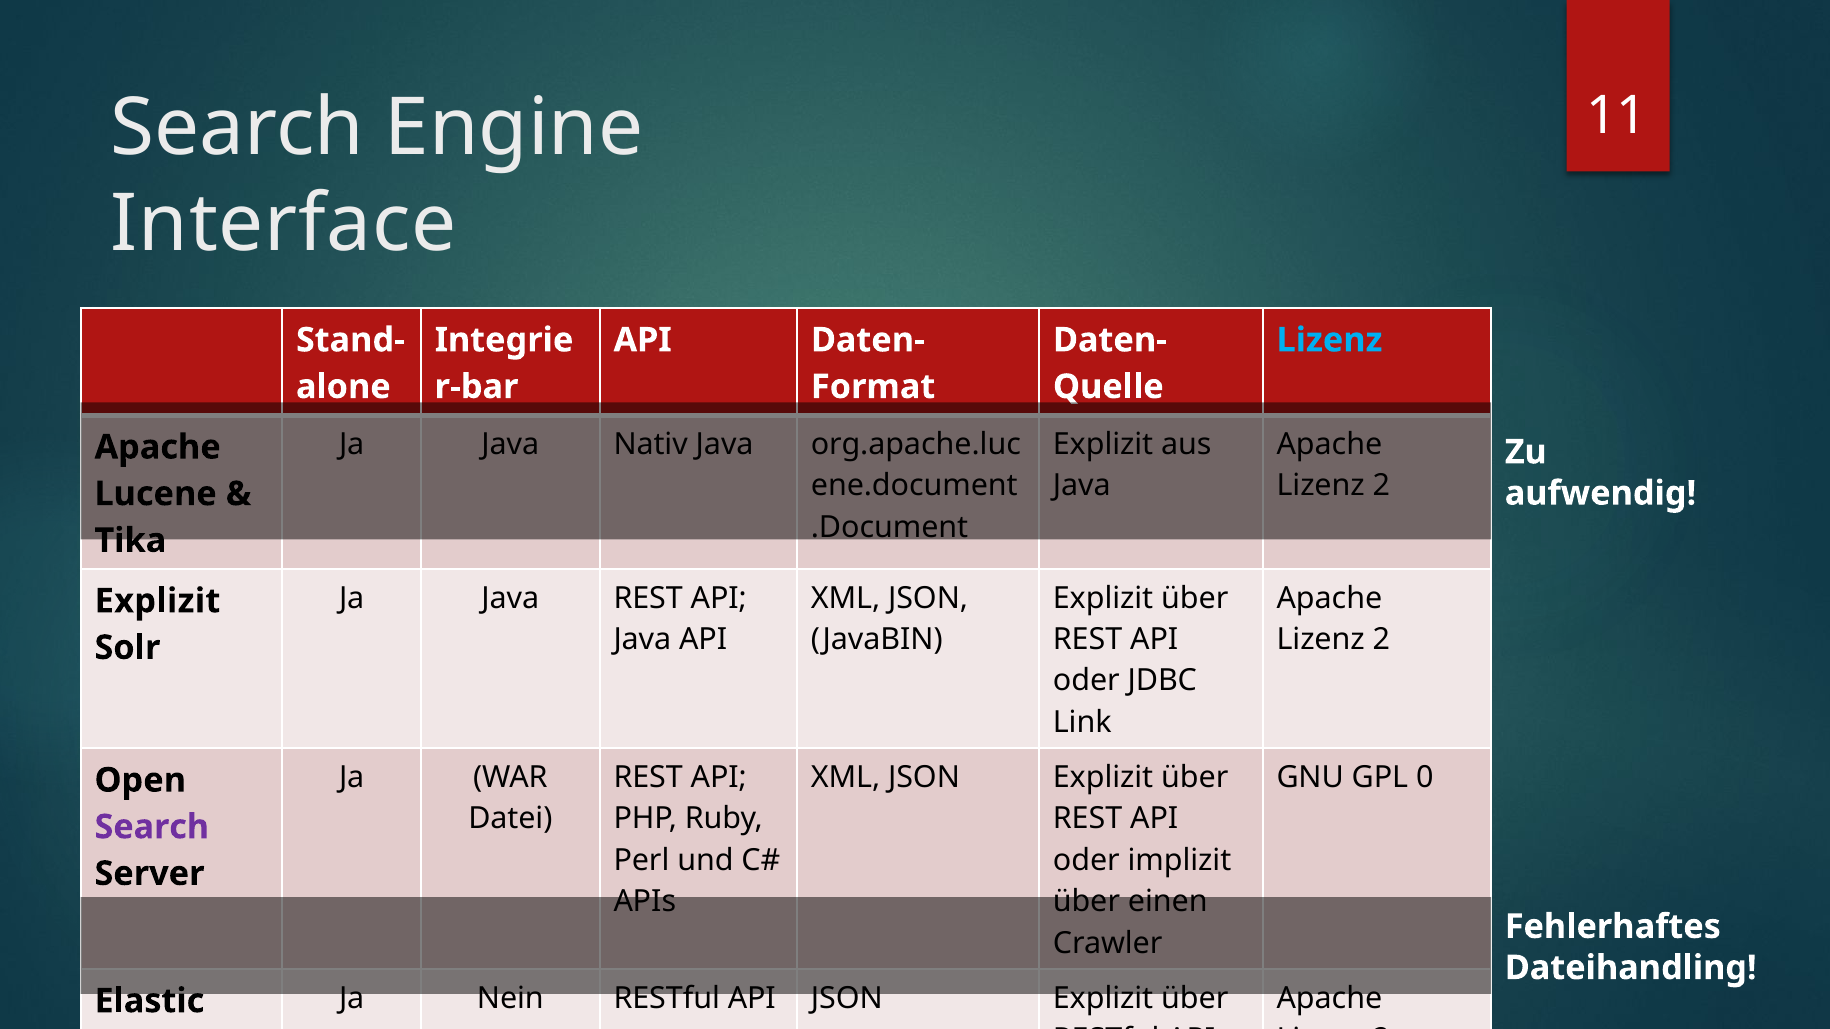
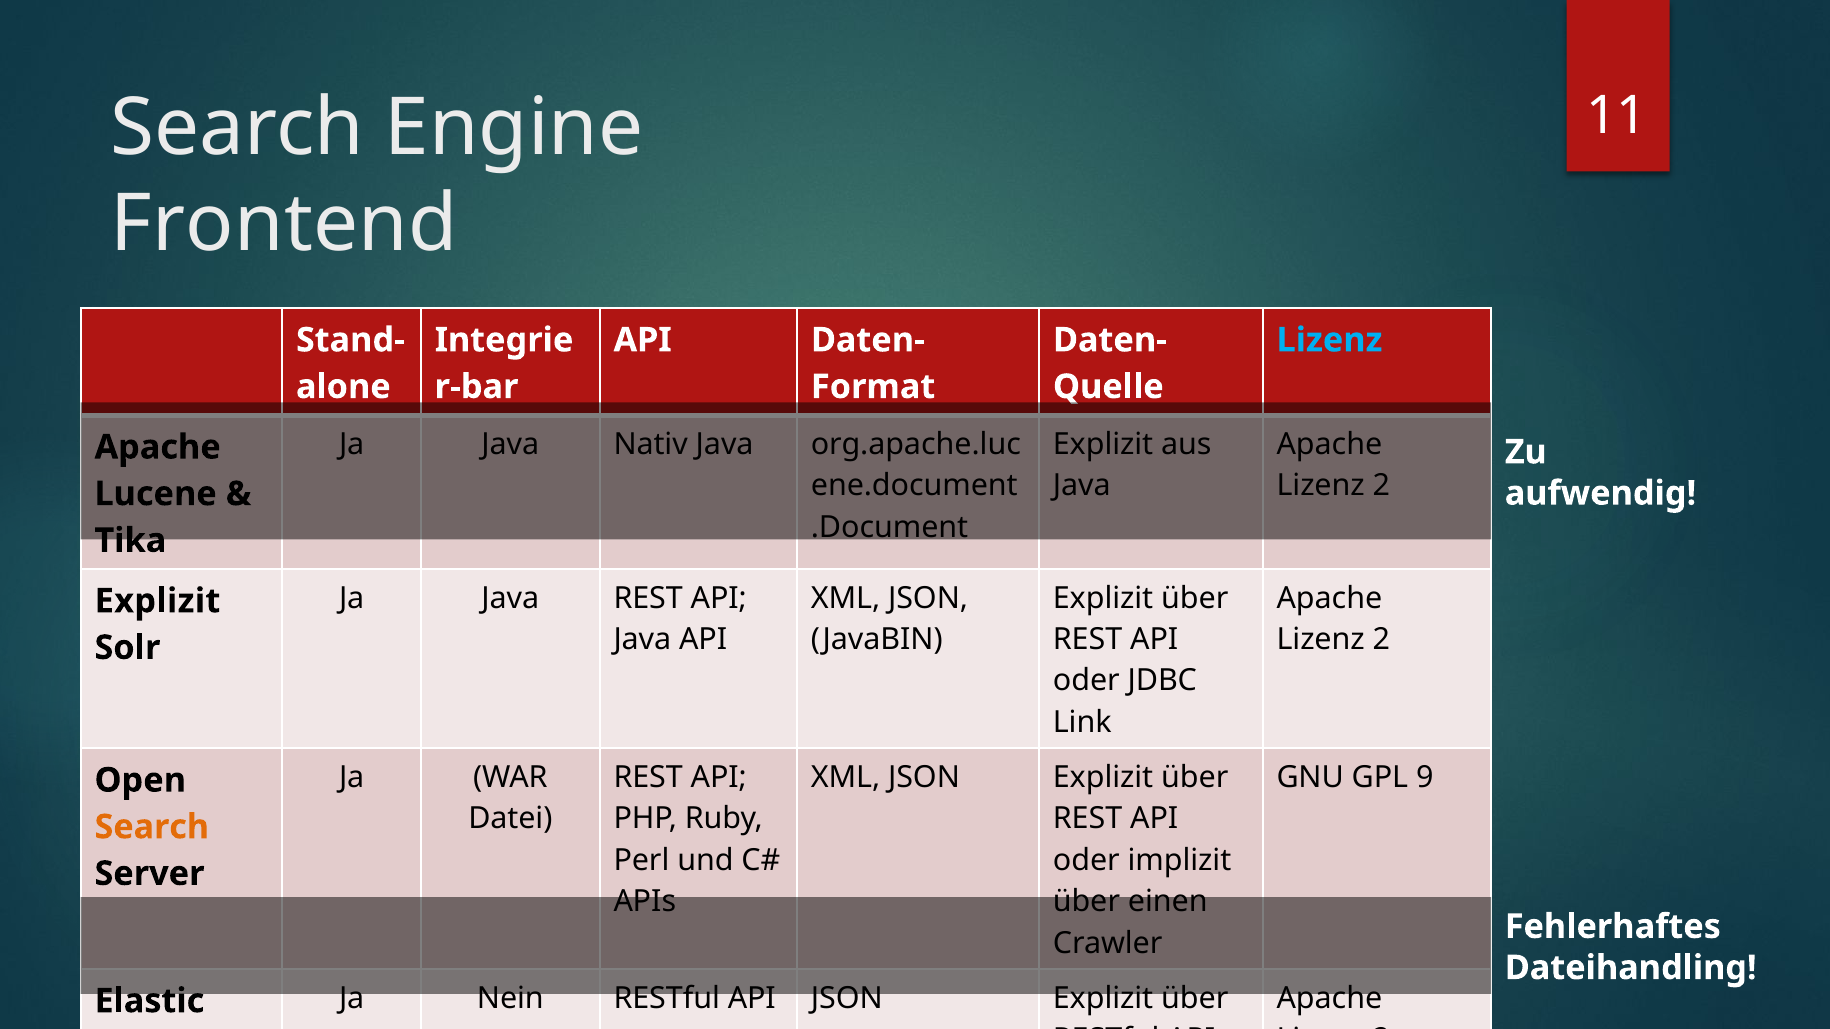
Interface: Interface -> Frontend
0: 0 -> 9
Search at (152, 827) colour: purple -> orange
